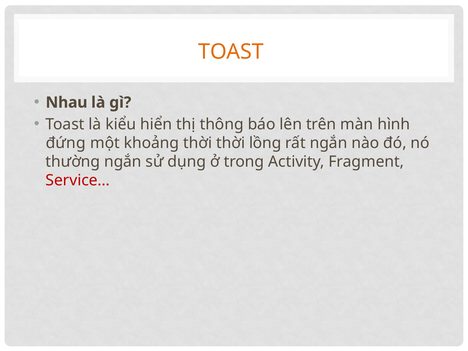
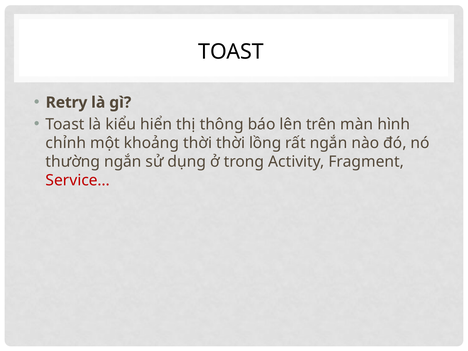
TOAST at (231, 52) colour: orange -> black
Nhau: Nhau -> Retry
đứng: đứng -> chỉnh
